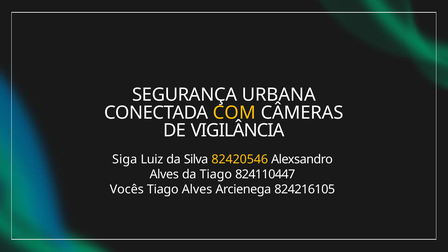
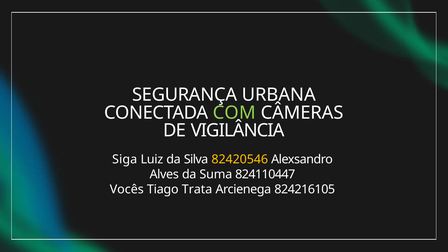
COM colour: yellow -> light green
da Tiago: Tiago -> Suma
Tiago Alves: Alves -> Trata
